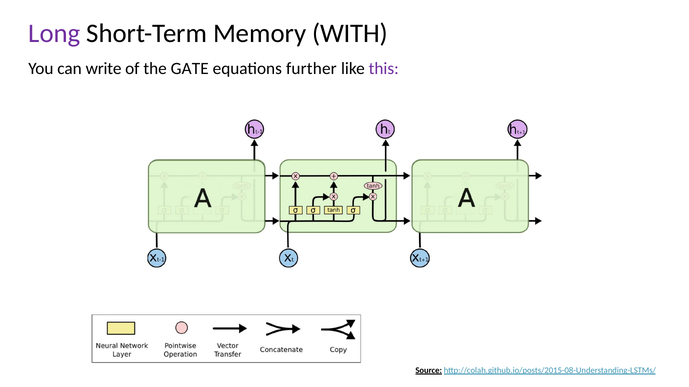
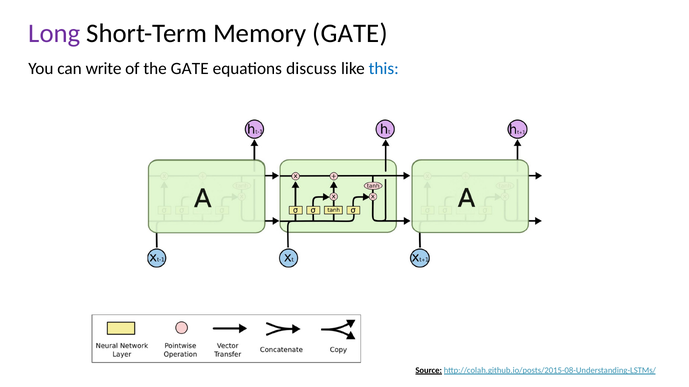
Memory WITH: WITH -> GATE
further: further -> discuss
this colour: purple -> blue
